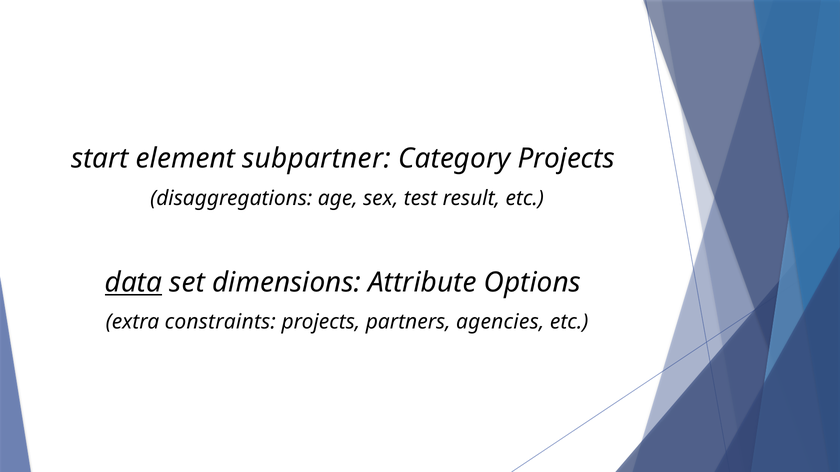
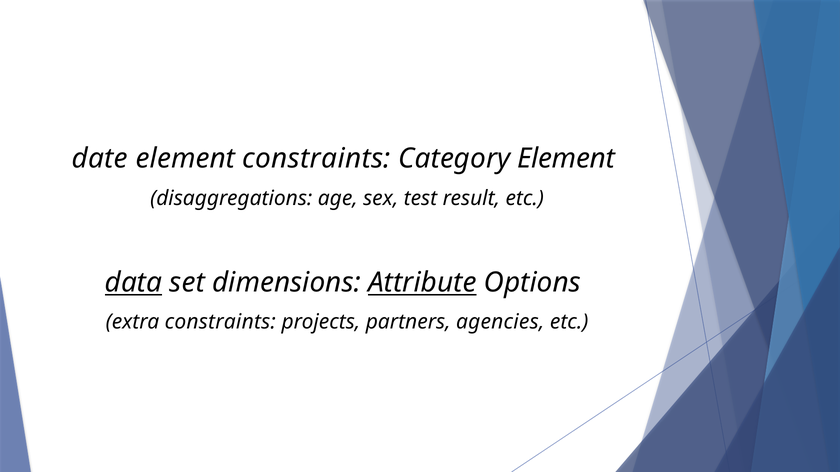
start: start -> date
element subpartner: subpartner -> constraints
Category Projects: Projects -> Element
Attribute underline: none -> present
